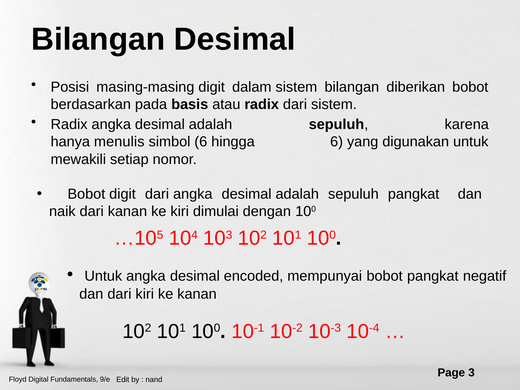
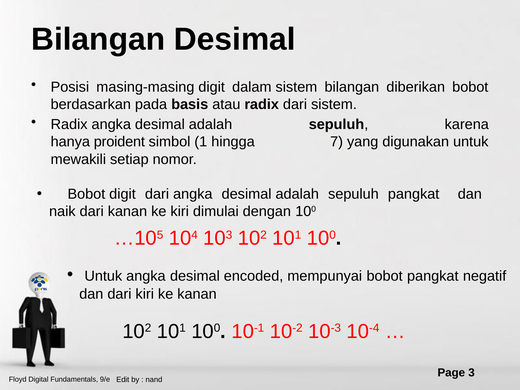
menulis: menulis -> proident
simbol 6: 6 -> 1
hingga 6: 6 -> 7
